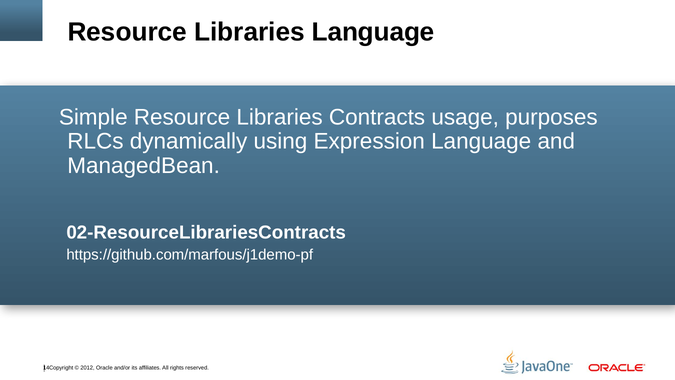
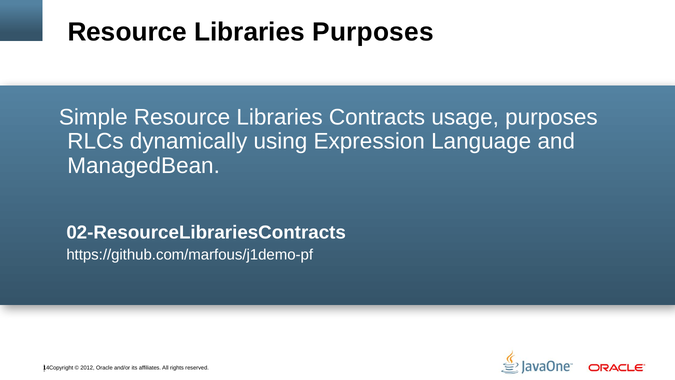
Libraries Language: Language -> Purposes
